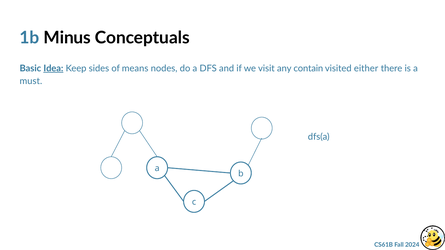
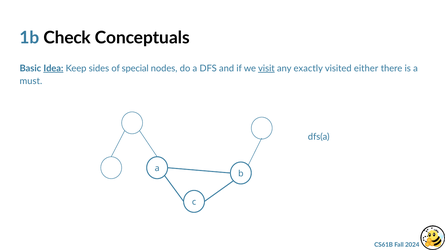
Minus: Minus -> Check
means: means -> special
visit underline: none -> present
contain: contain -> exactly
